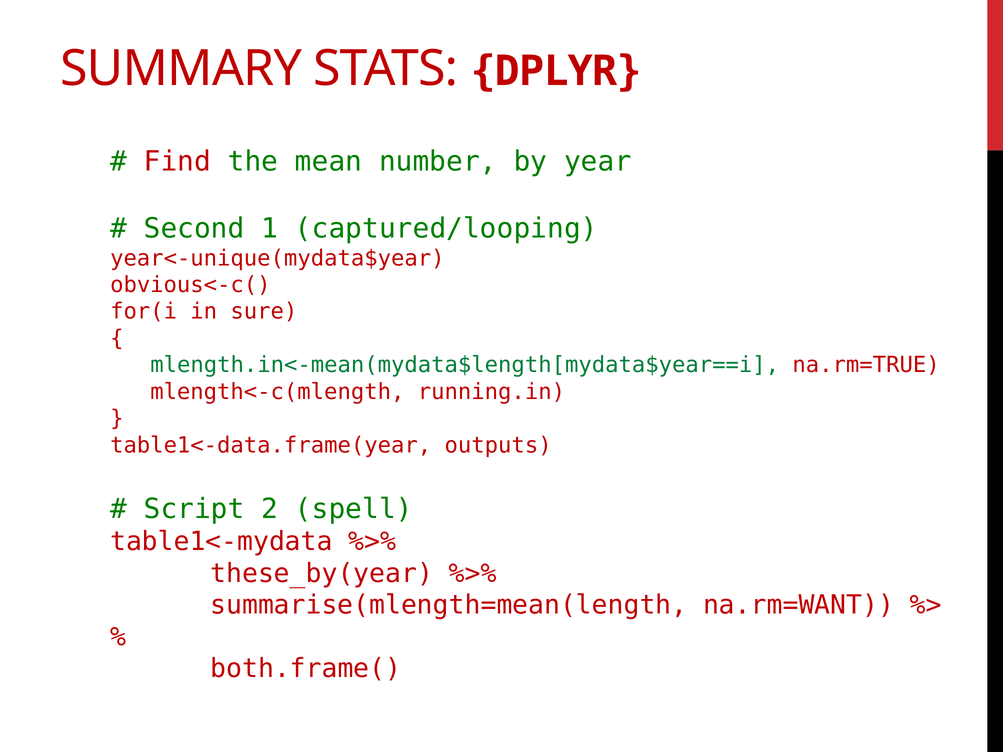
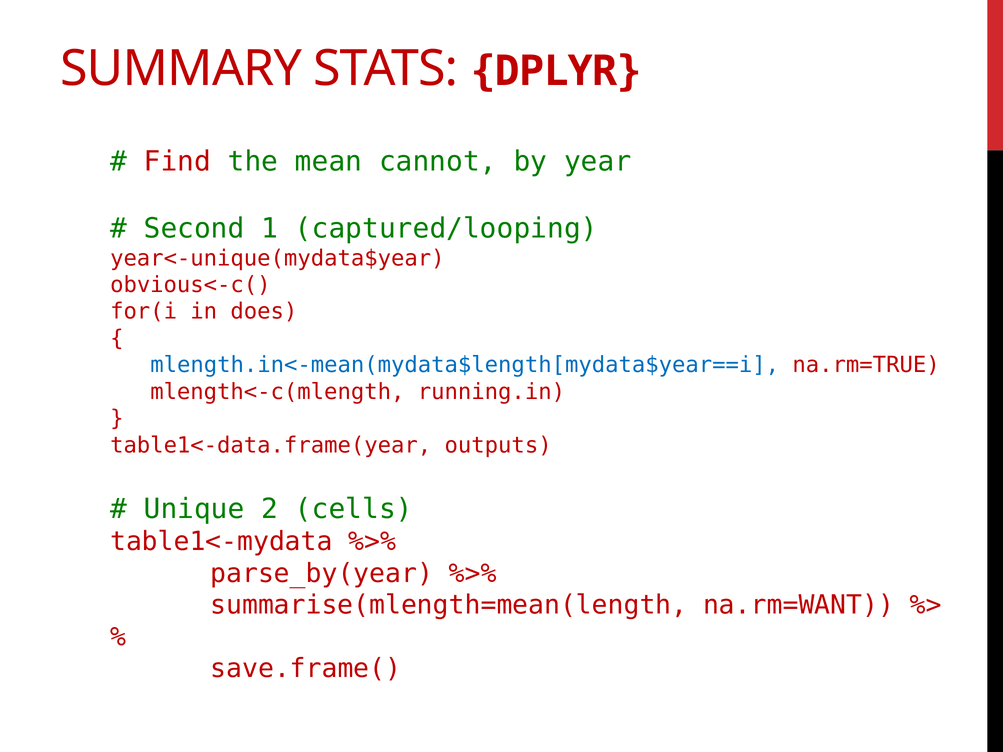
number: number -> cannot
sure: sure -> does
mlength.in<-mean(mydata$length[mydata$year==i colour: green -> blue
Script: Script -> Unique
spell: spell -> cells
these_by(year: these_by(year -> parse_by(year
both.frame(: both.frame( -> save.frame(
